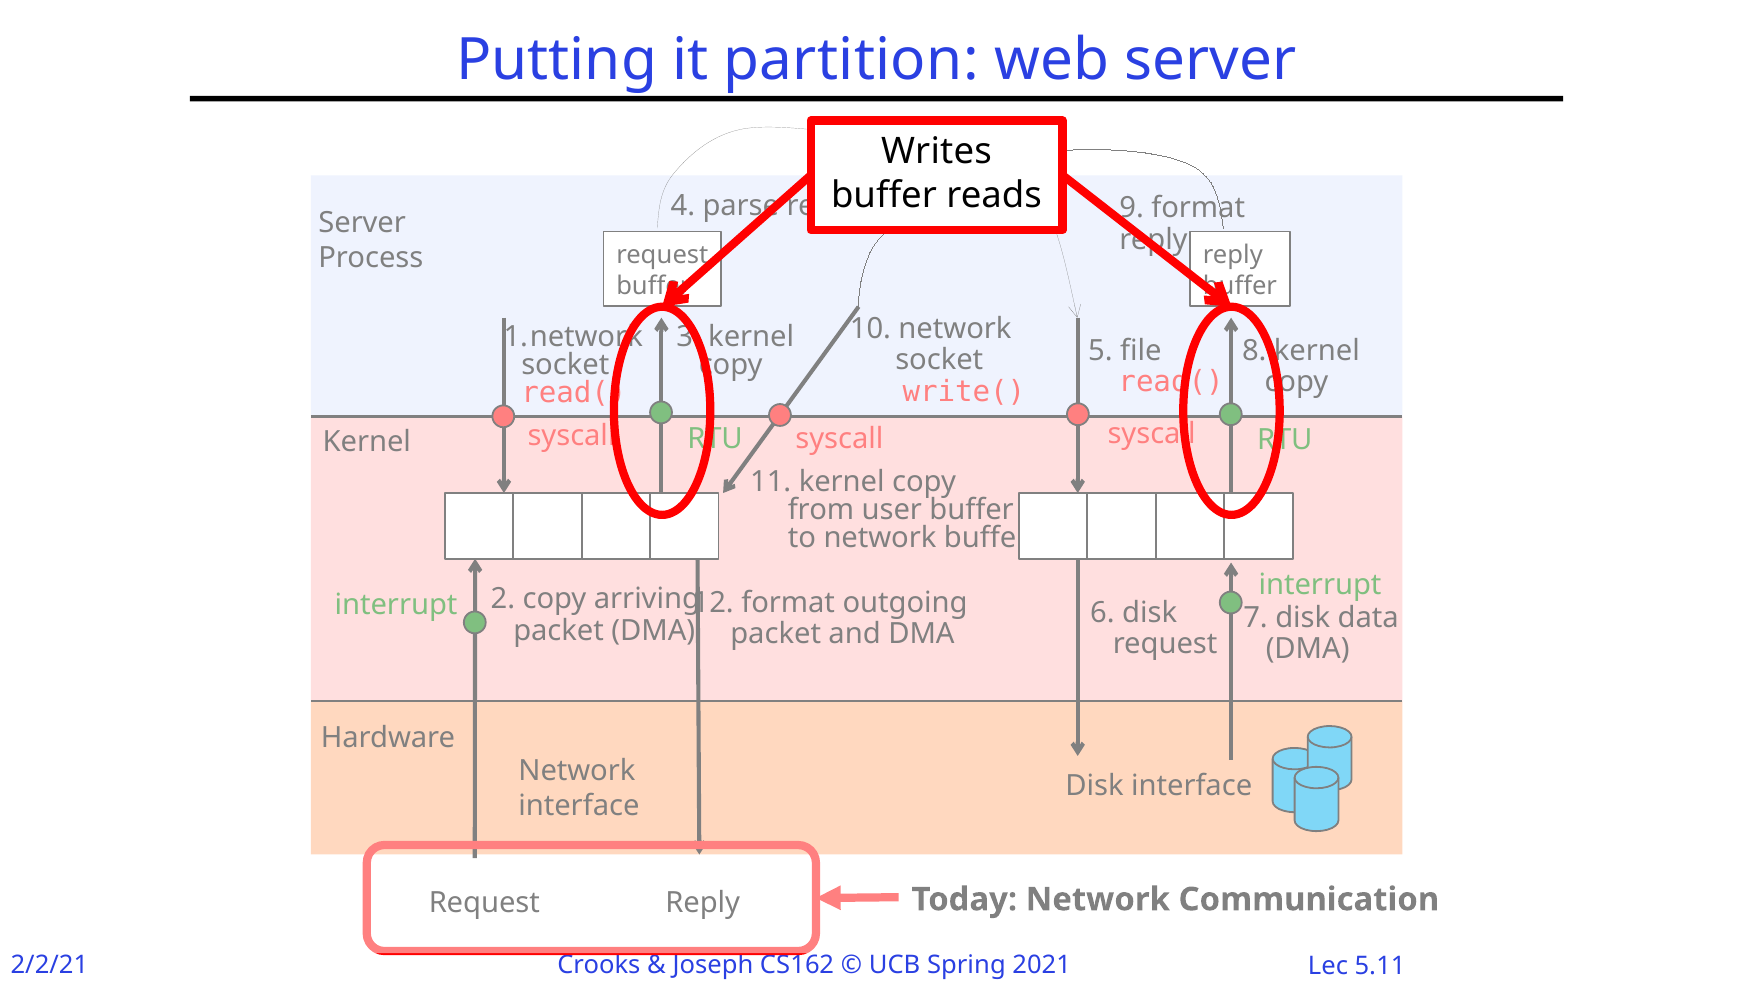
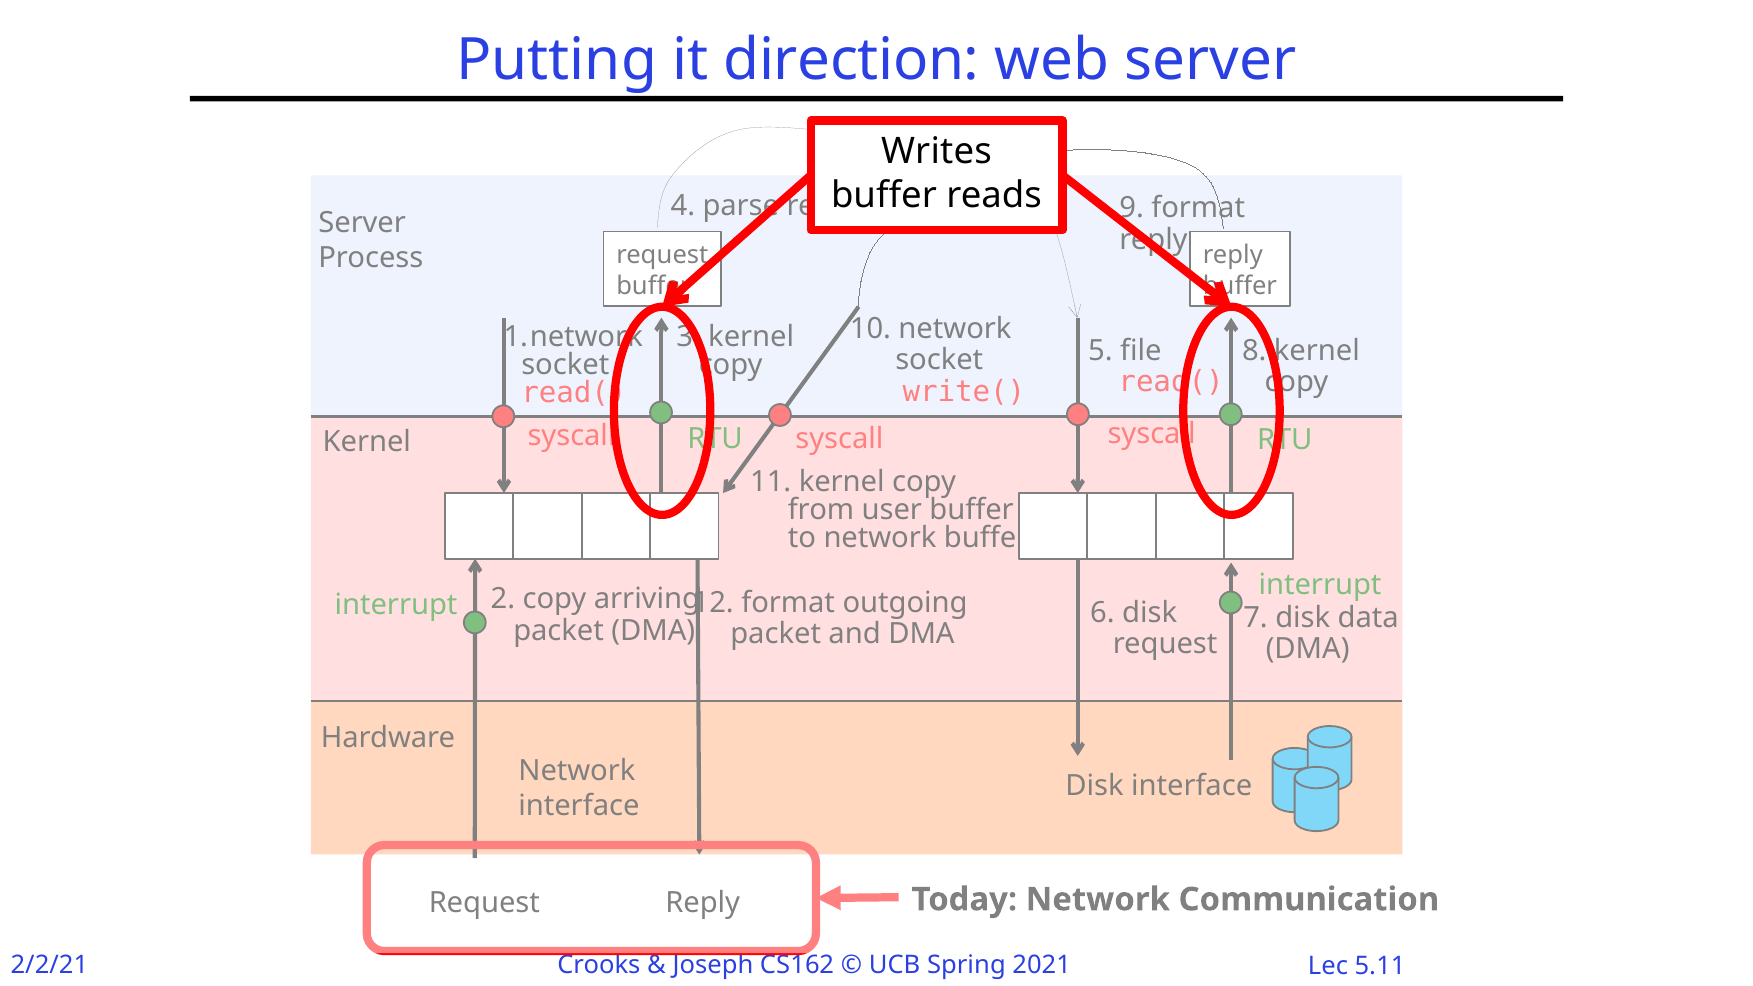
partition: partition -> direction
